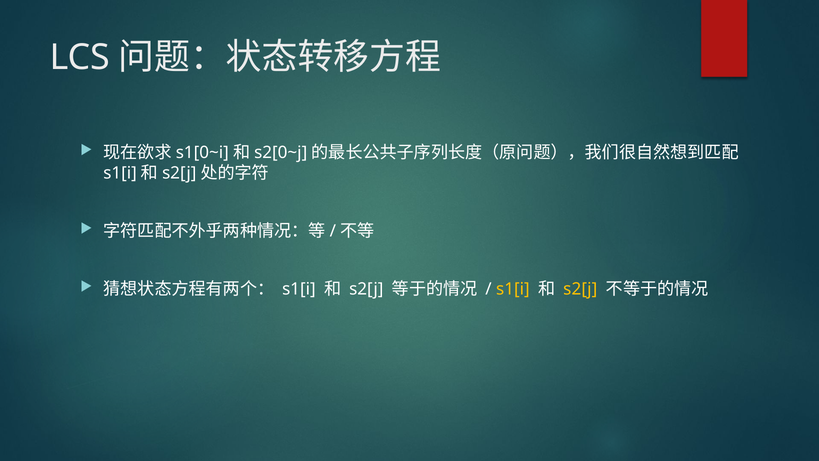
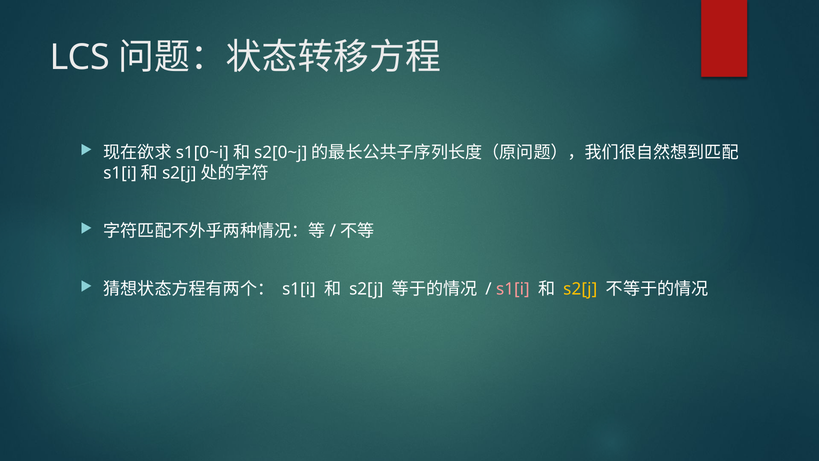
s1[i at (513, 289) colour: yellow -> pink
